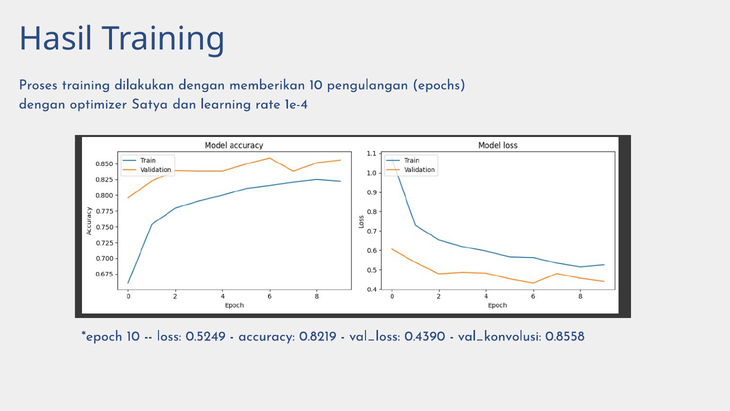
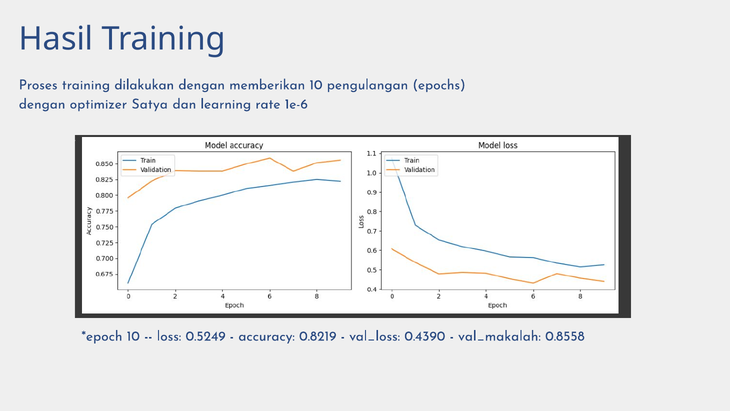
1e-4: 1e-4 -> 1e-6
val_konvolusi: val_konvolusi -> val_makalah
